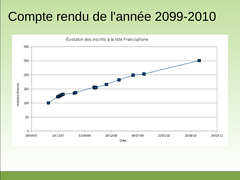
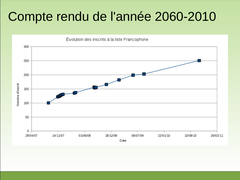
2099-2010: 2099-2010 -> 2060-2010
